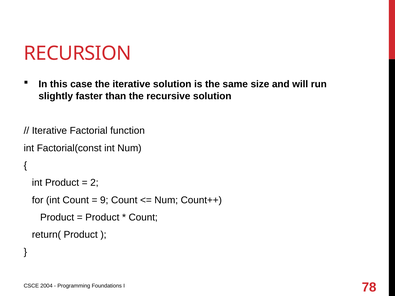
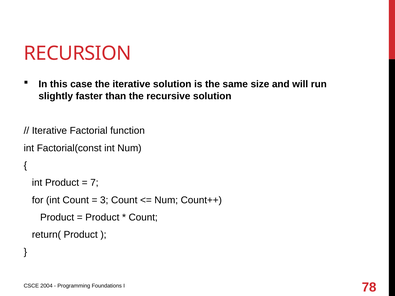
2: 2 -> 7
9: 9 -> 3
